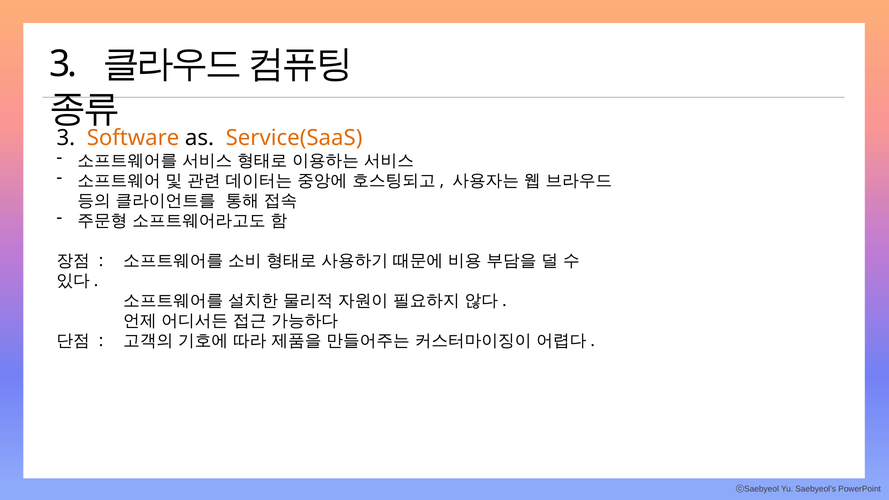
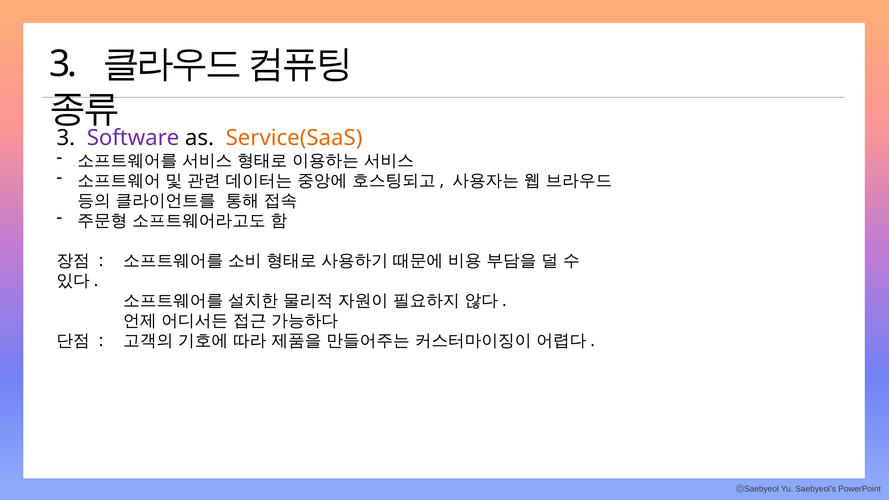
Software colour: orange -> purple
